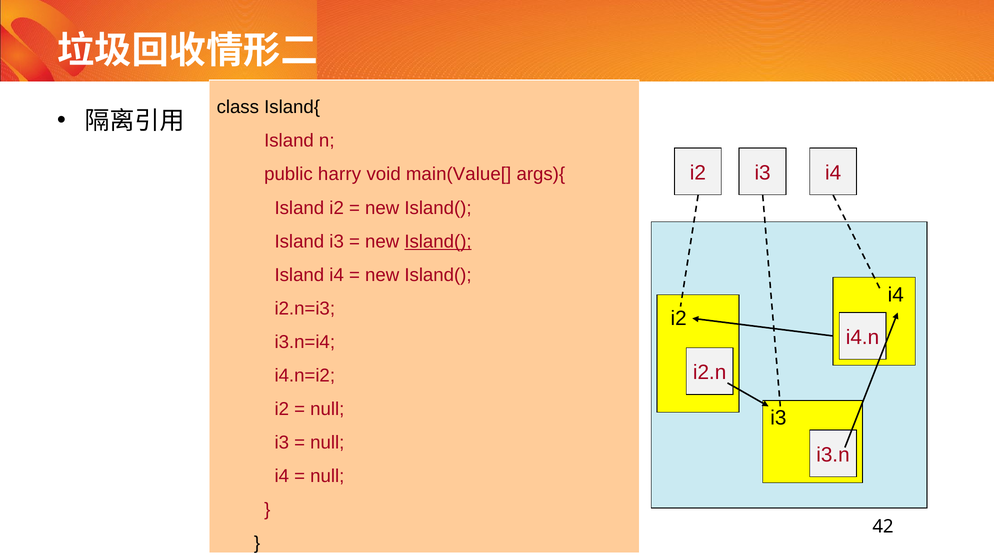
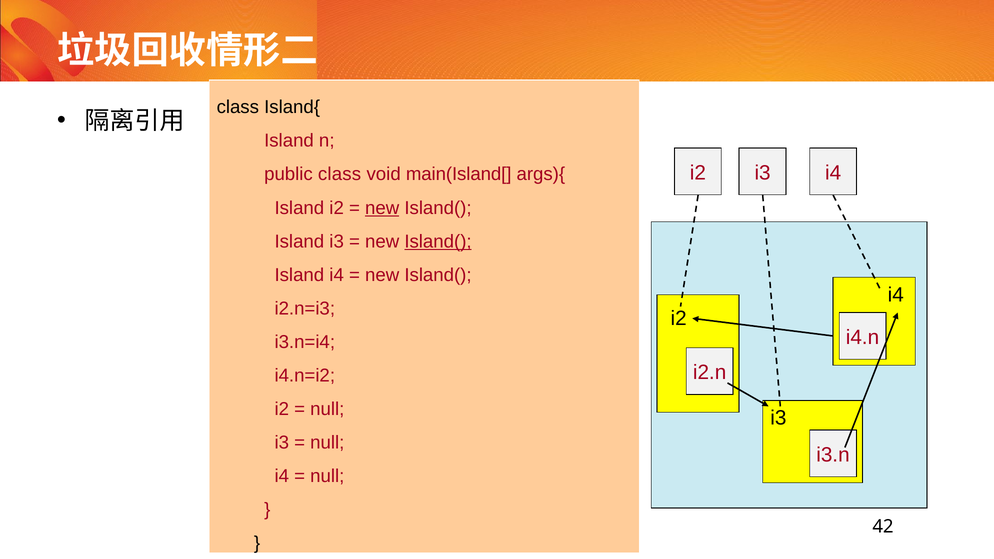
public harry: harry -> class
main(Value[: main(Value[ -> main(Island[
new at (382, 208) underline: none -> present
